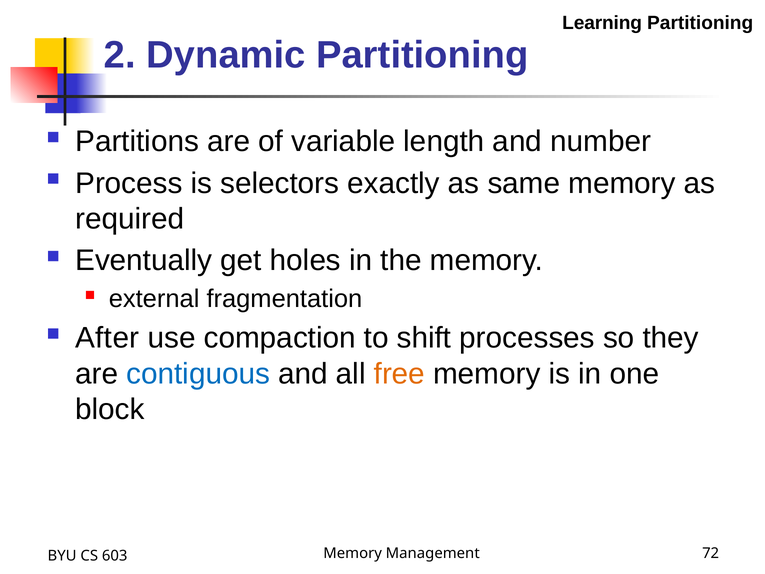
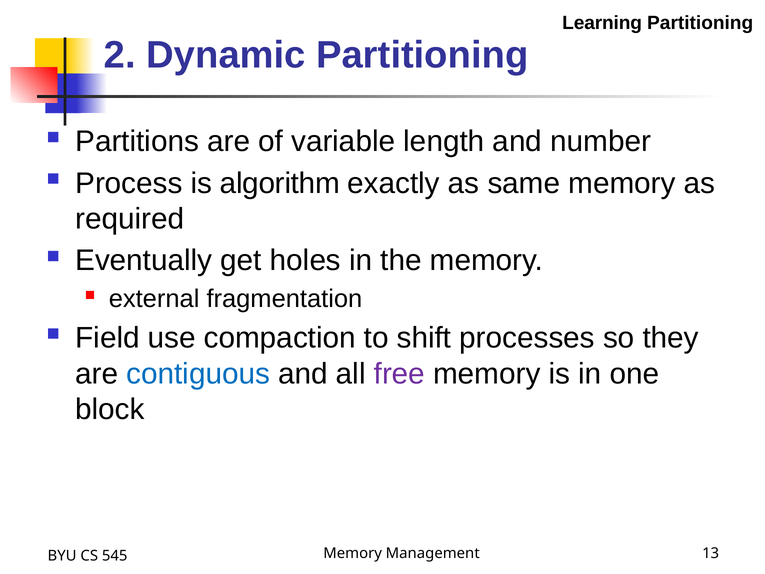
selectors: selectors -> algorithm
After: After -> Field
free colour: orange -> purple
72: 72 -> 13
603: 603 -> 545
